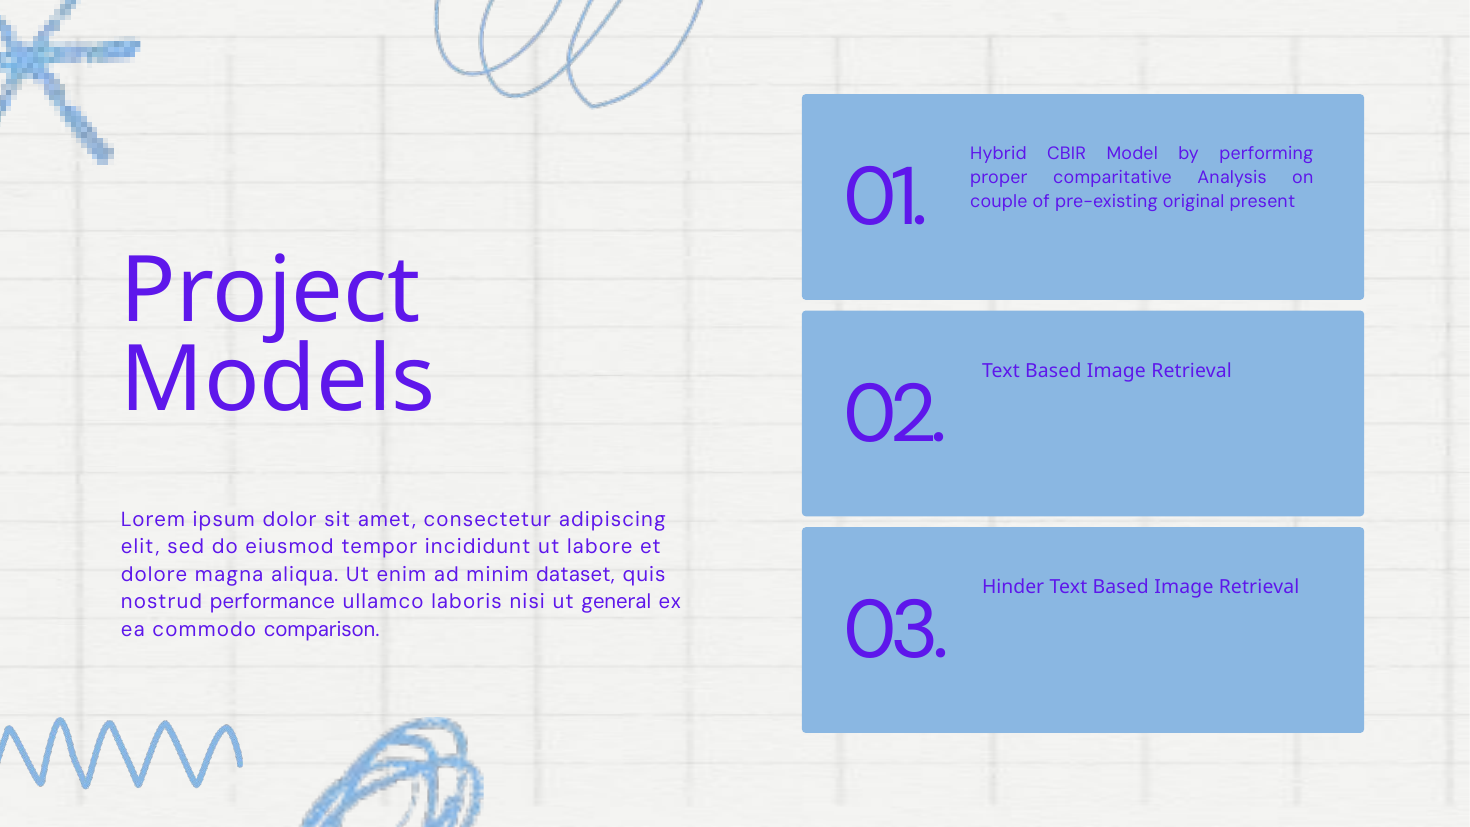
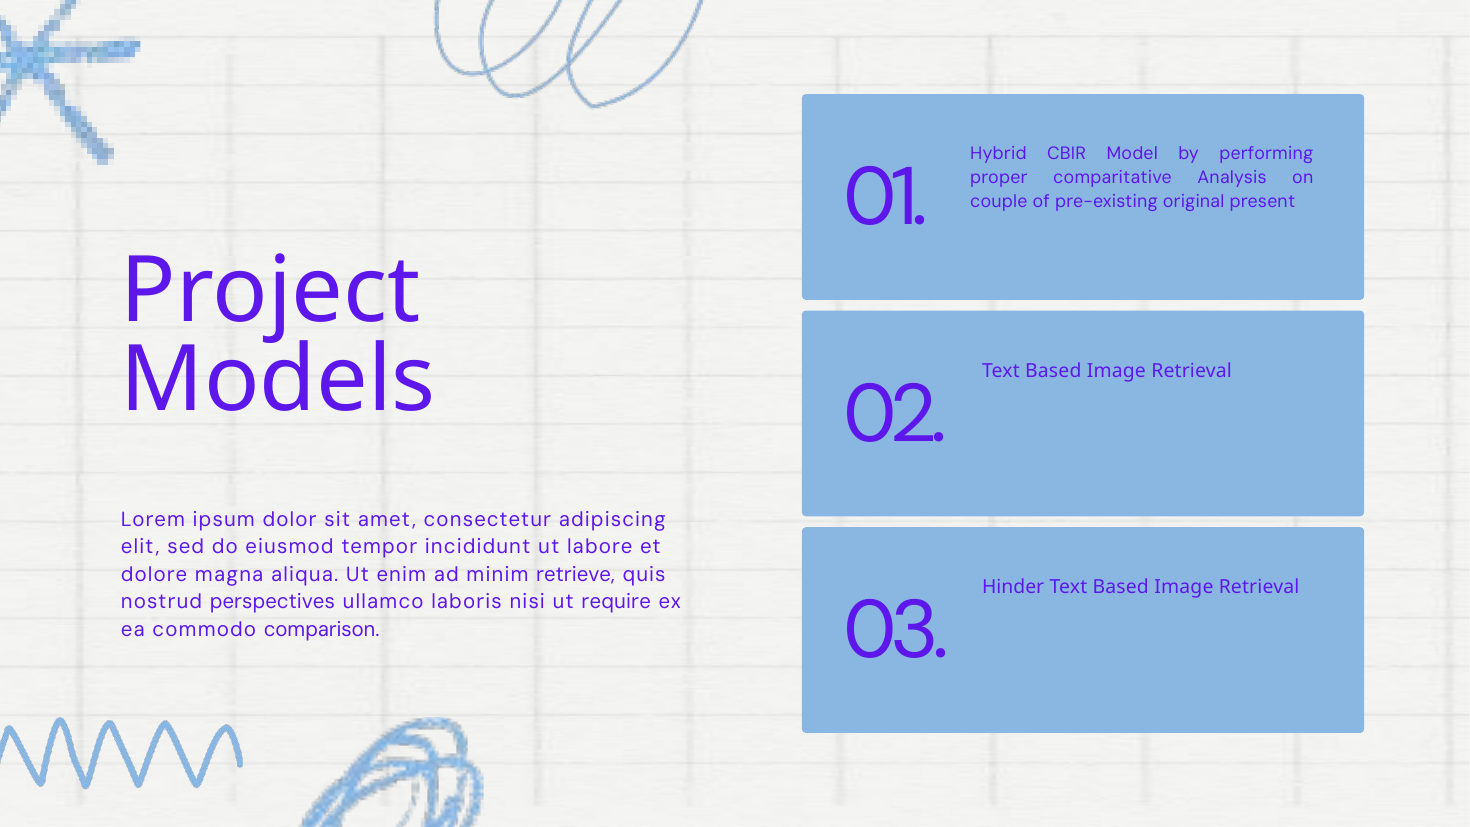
dataset: dataset -> retrieve
performance: performance -> perspectives
general: general -> require
